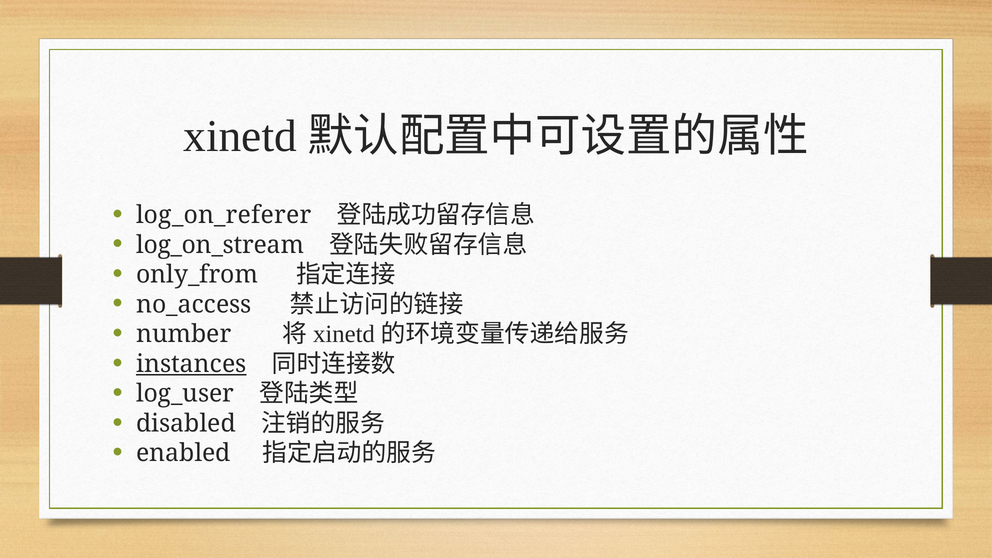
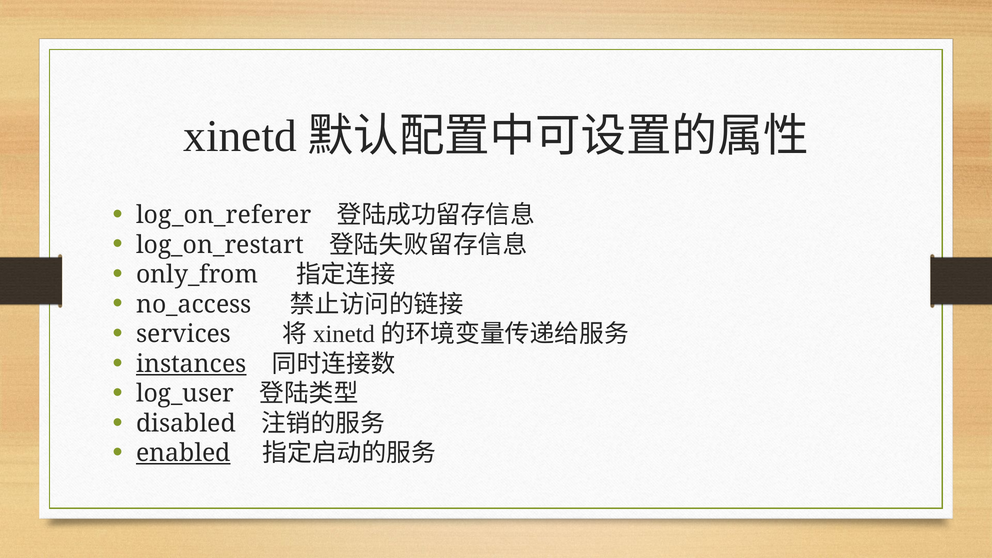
log_on_stream: log_on_stream -> log_on_restart
number: number -> services
enabled underline: none -> present
